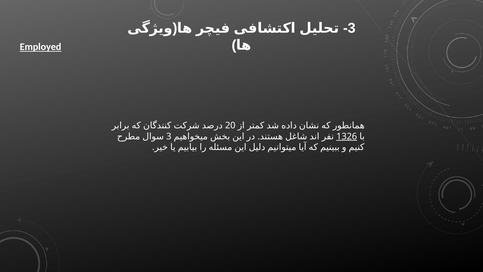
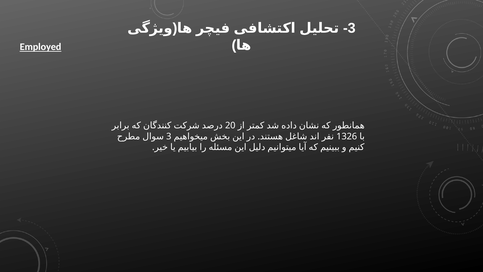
1326 underline: present -> none
